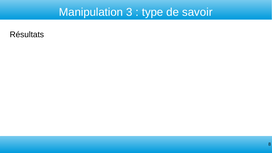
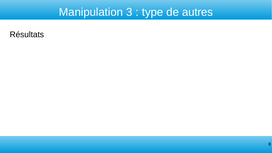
savoir: savoir -> autres
